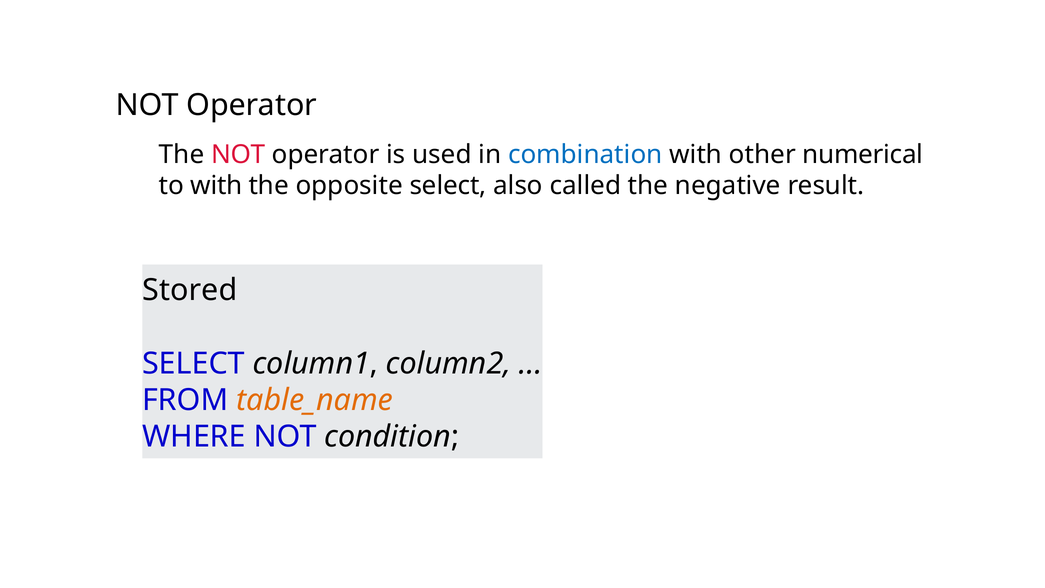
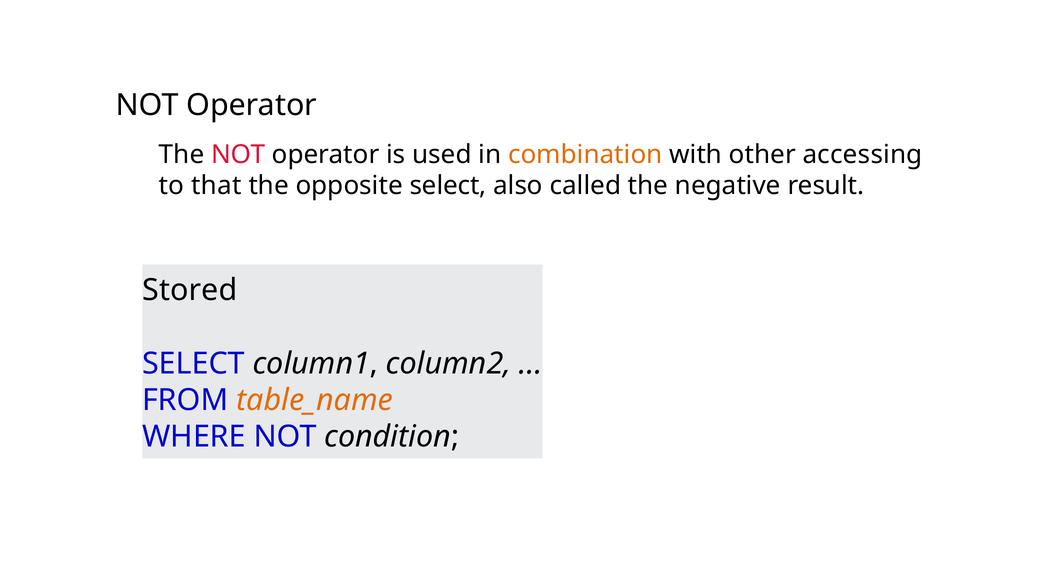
combination colour: blue -> orange
numerical: numerical -> accessing
to with: with -> that
